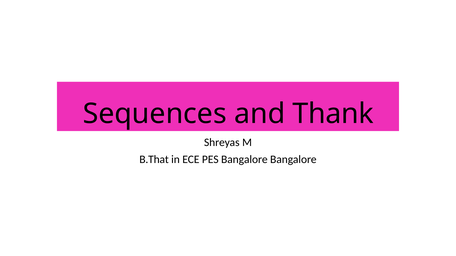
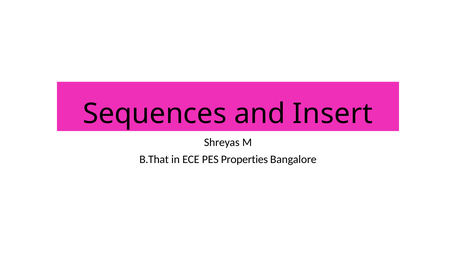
Thank: Thank -> Insert
PES Bangalore: Bangalore -> Properties
